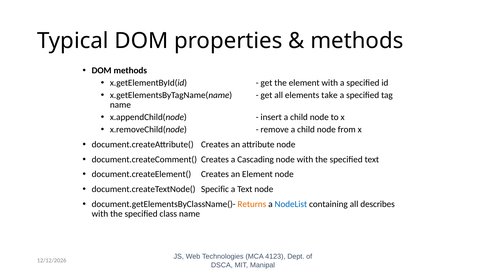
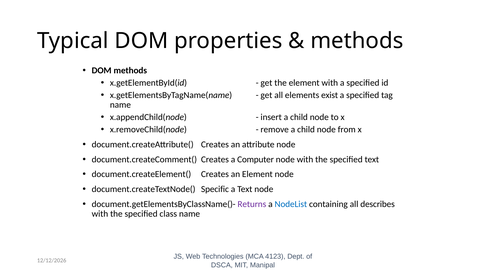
take: take -> exist
Cascading: Cascading -> Computer
Returns colour: orange -> purple
